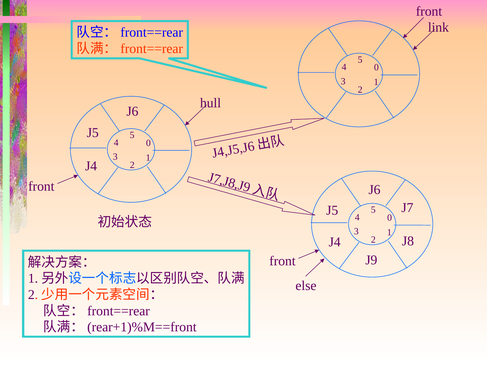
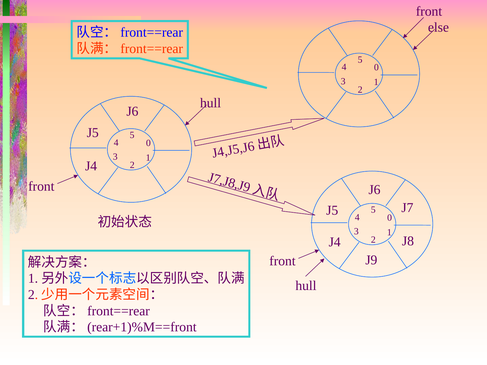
link: link -> else
else at (306, 286): else -> hull
